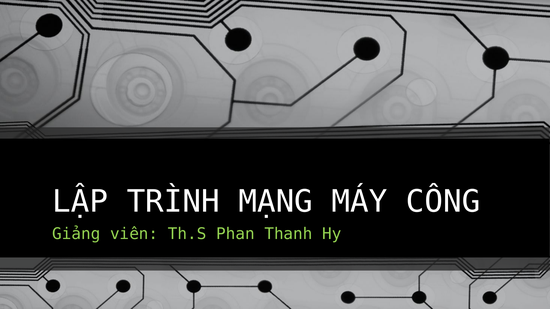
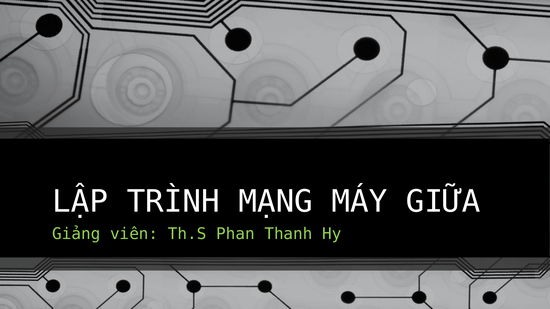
CÔNG: CÔNG -> GIỮA
